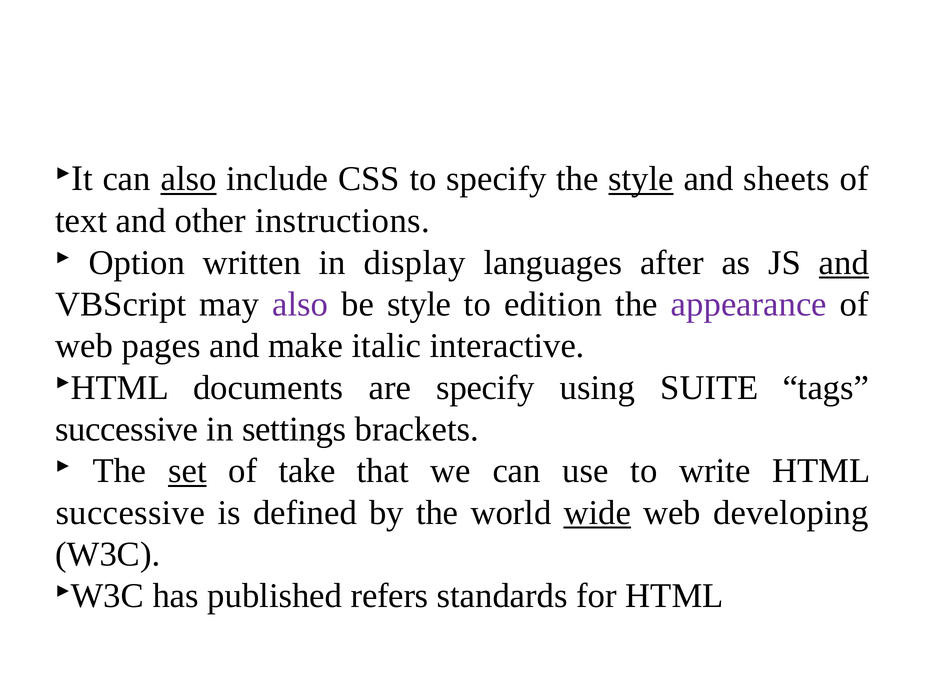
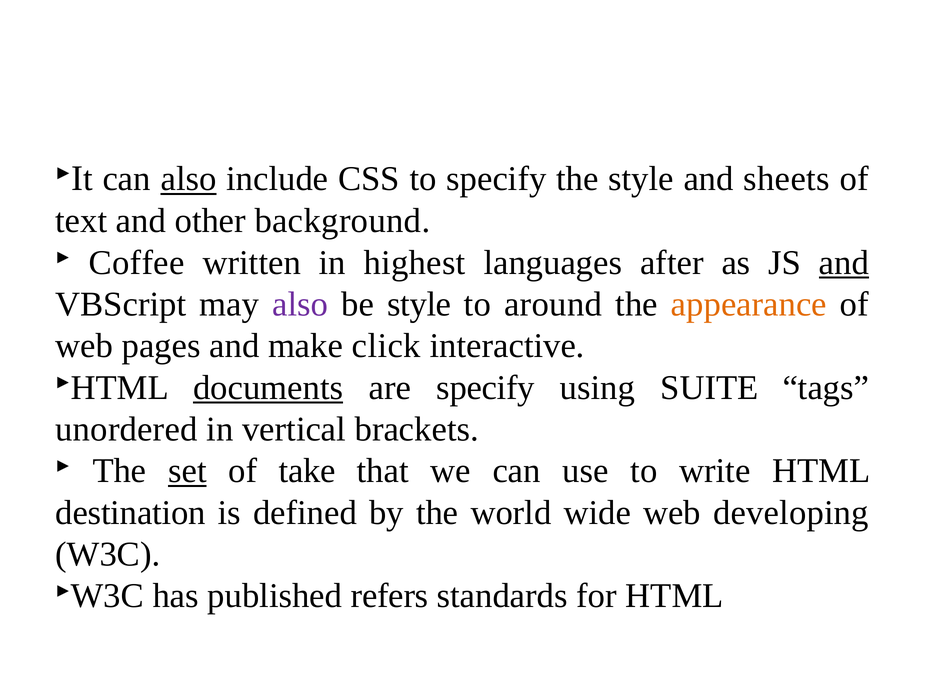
style at (641, 179) underline: present -> none
instructions: instructions -> background
Option: Option -> Coffee
display: display -> highest
edition: edition -> around
appearance colour: purple -> orange
italic: italic -> click
documents underline: none -> present
successive at (127, 429): successive -> unordered
settings: settings -> vertical
successive at (130, 512): successive -> destination
wide underline: present -> none
